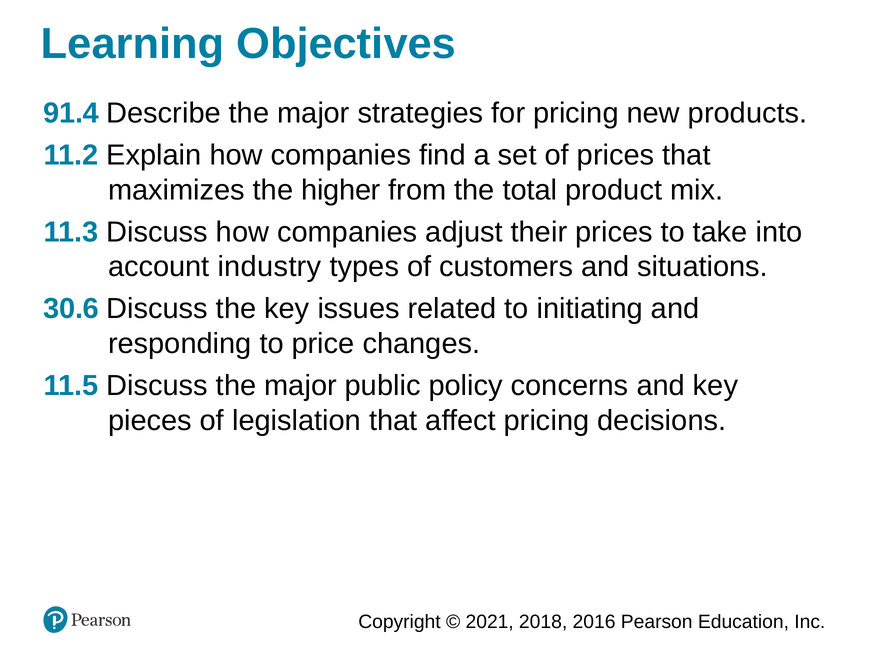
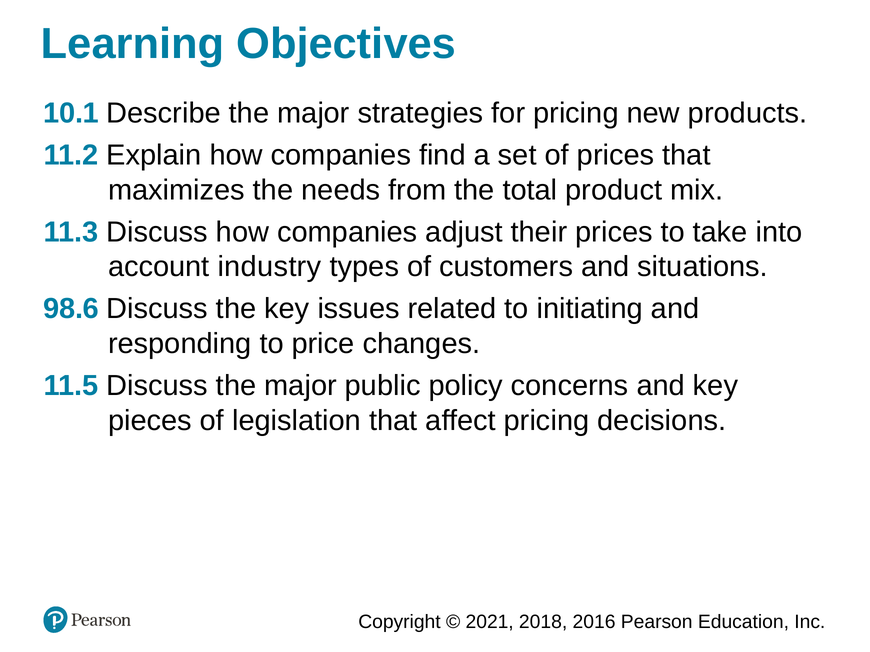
91.4: 91.4 -> 10.1
higher: higher -> needs
30.6: 30.6 -> 98.6
